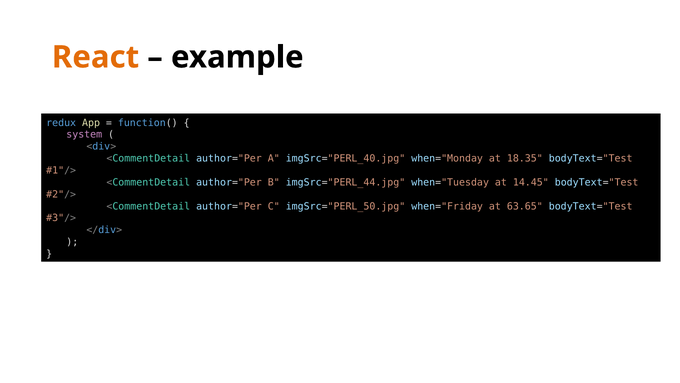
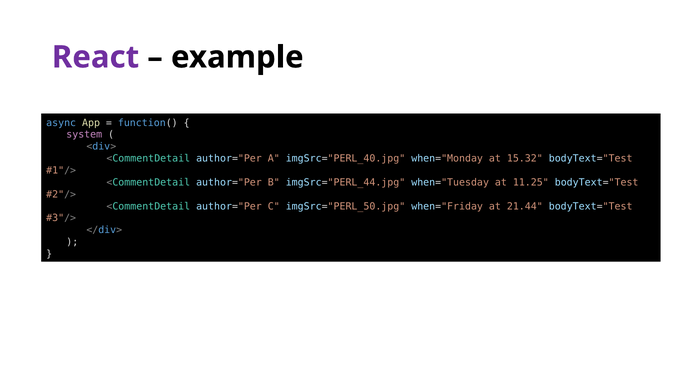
React colour: orange -> purple
redux: redux -> async
18.35: 18.35 -> 15.32
14.45: 14.45 -> 11.25
63.65: 63.65 -> 21.44
